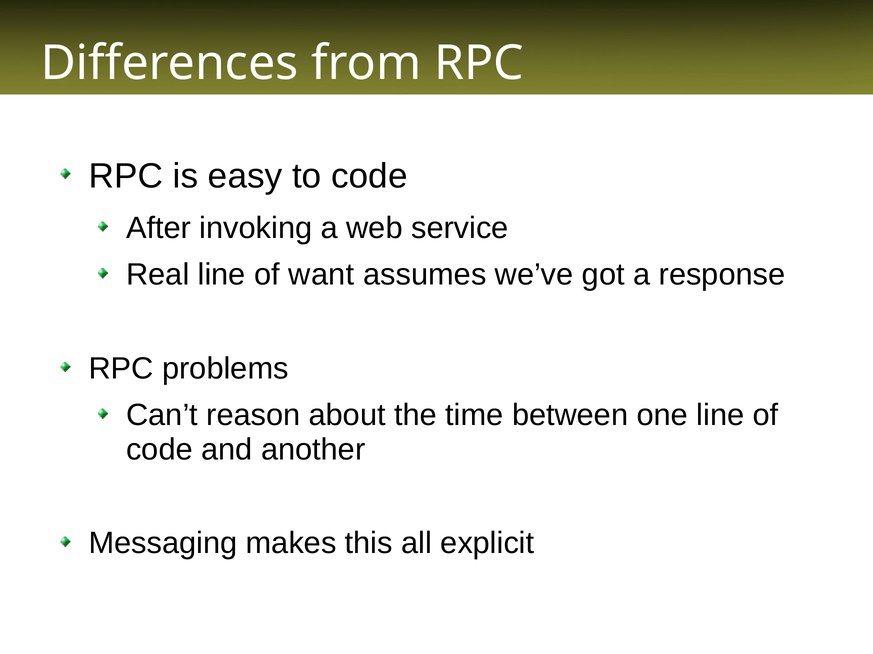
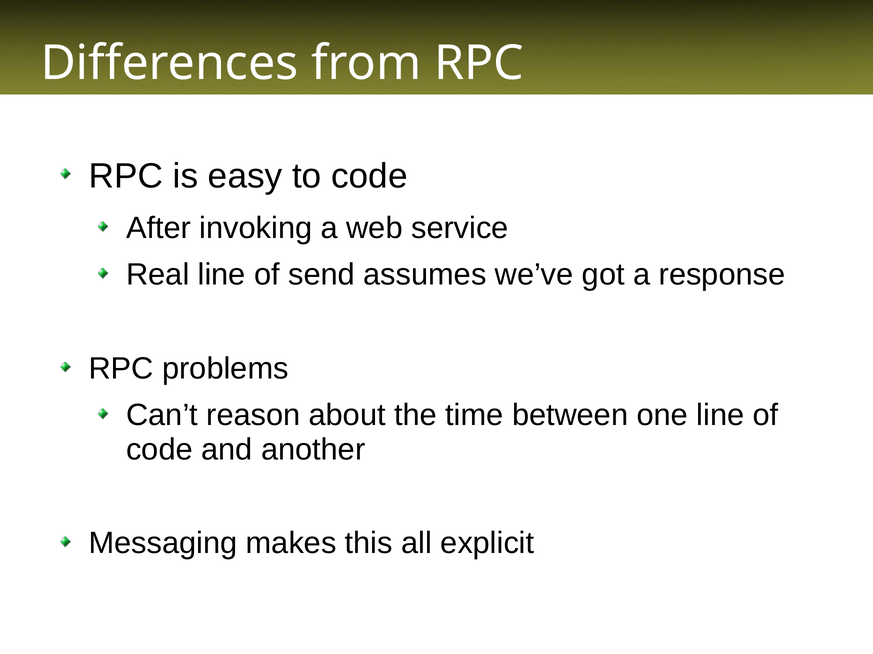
want: want -> send
